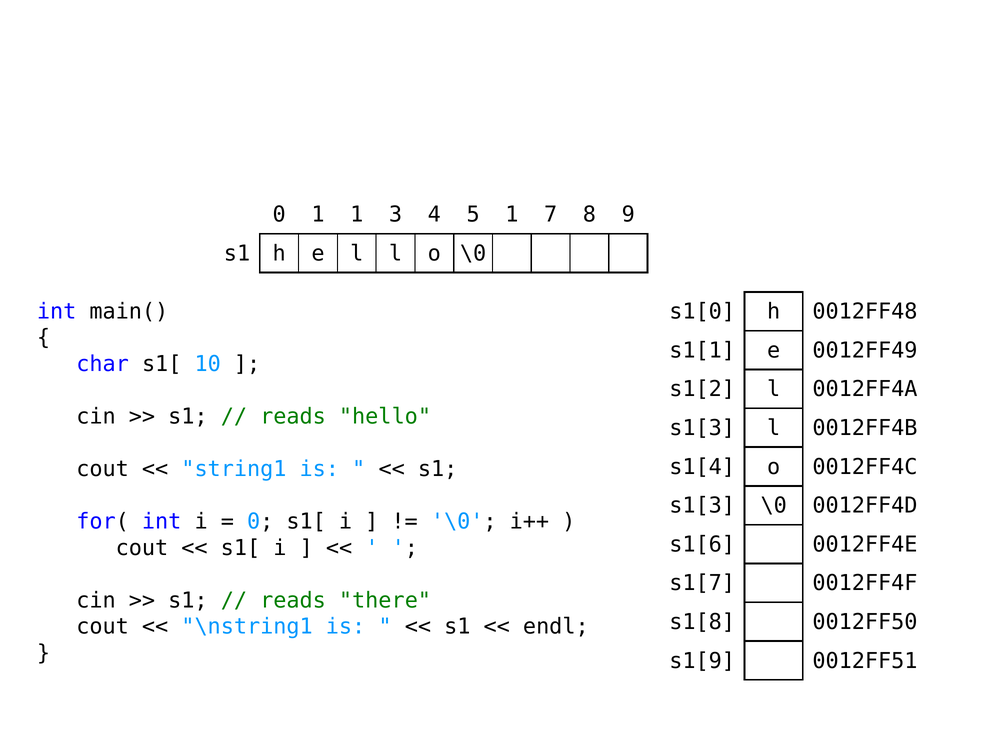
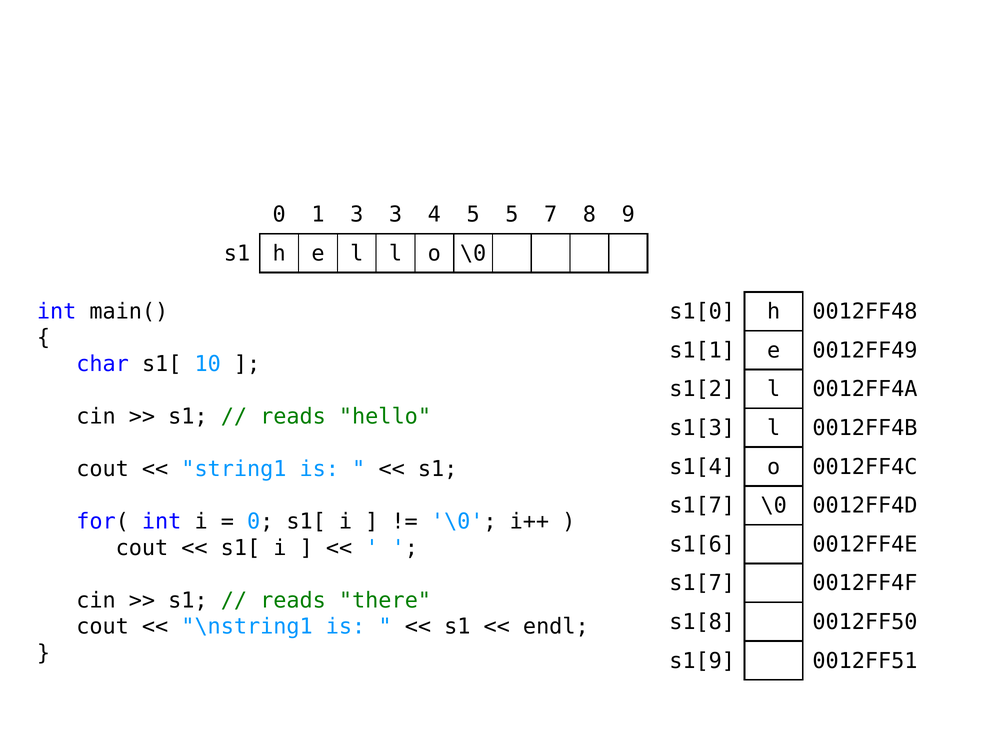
1 1: 1 -> 3
5 1: 1 -> 5
s1[3 at (702, 505): s1[3 -> s1[7
